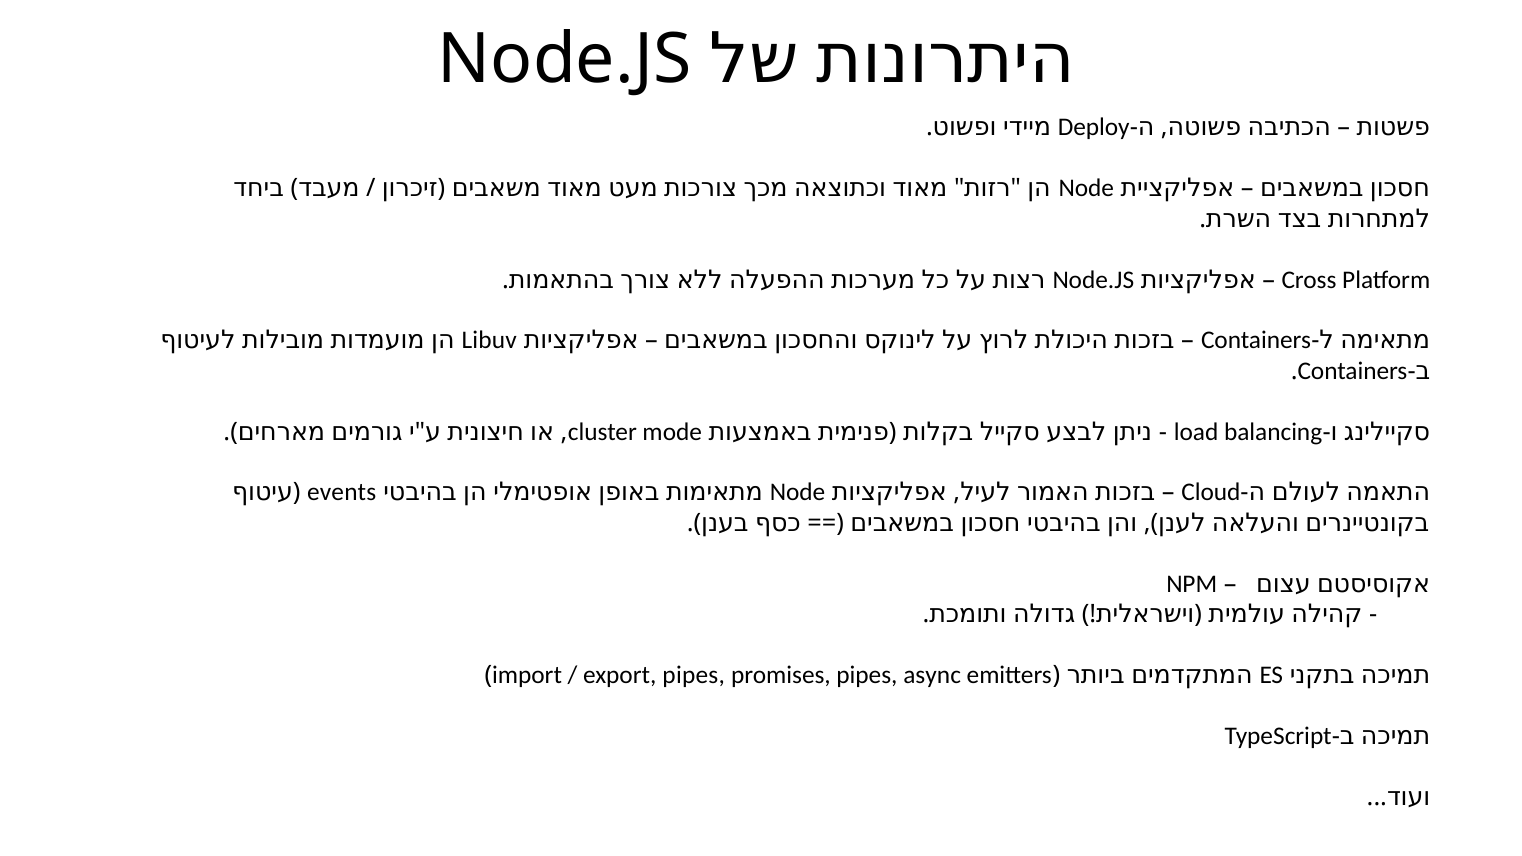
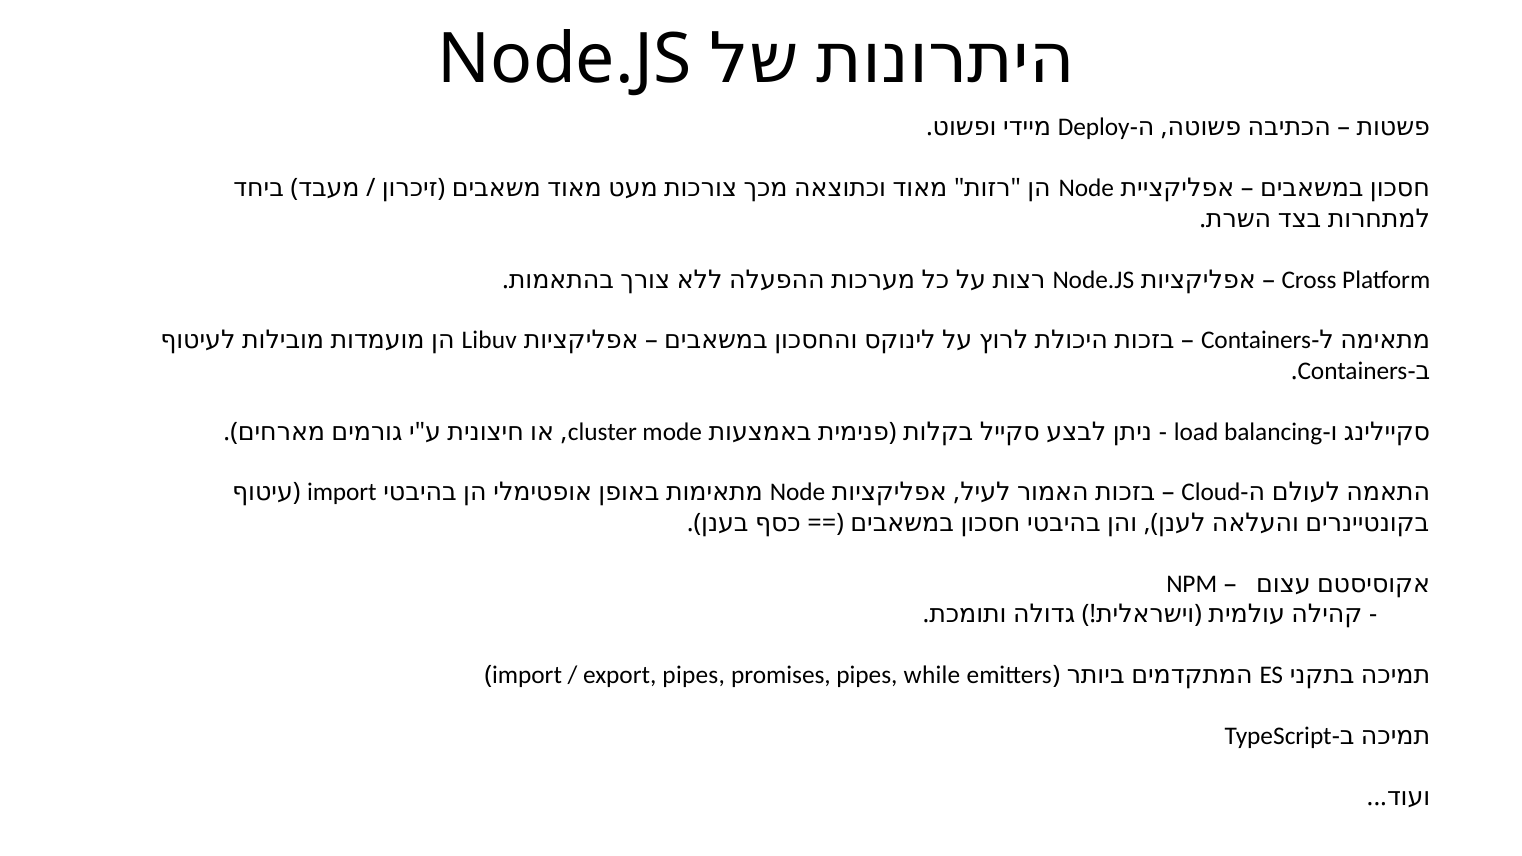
events at (342, 493): events -> import
async: async -> while
